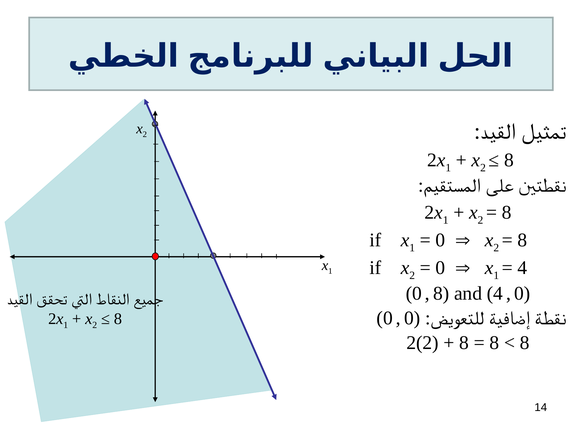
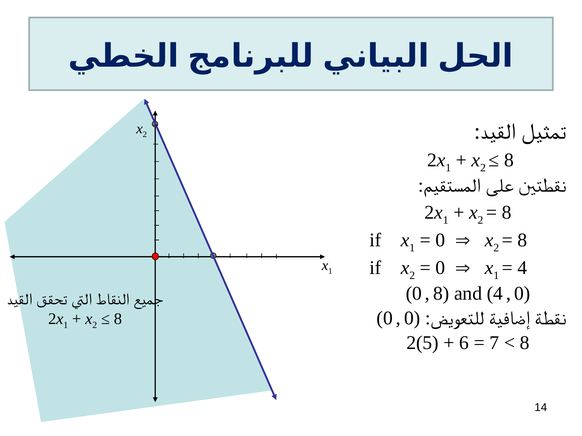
2(2: 2(2 -> 2(5
8 at (464, 343): 8 -> 6
8 at (494, 343): 8 -> 7
